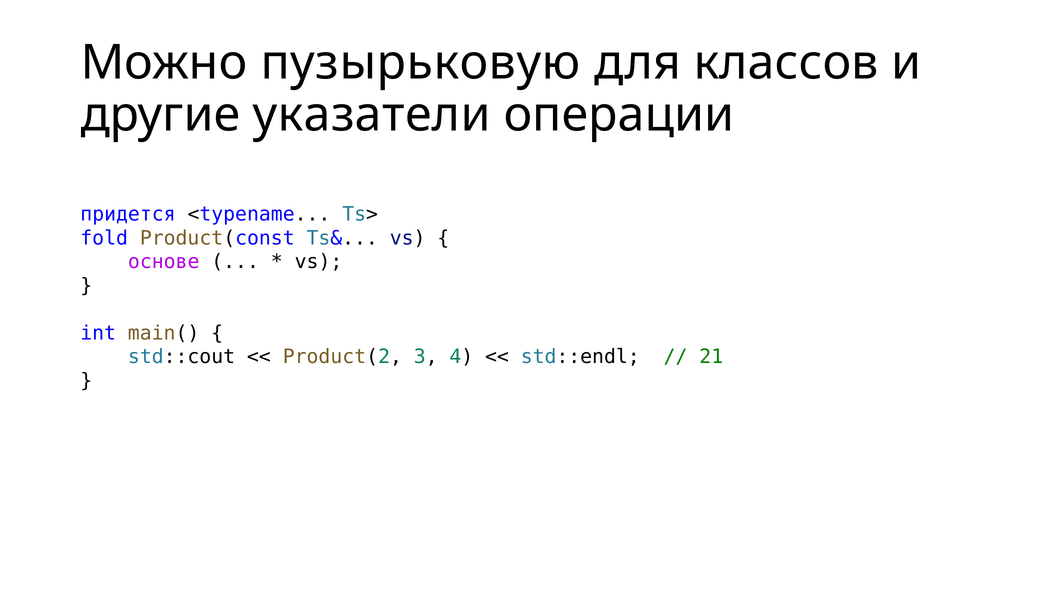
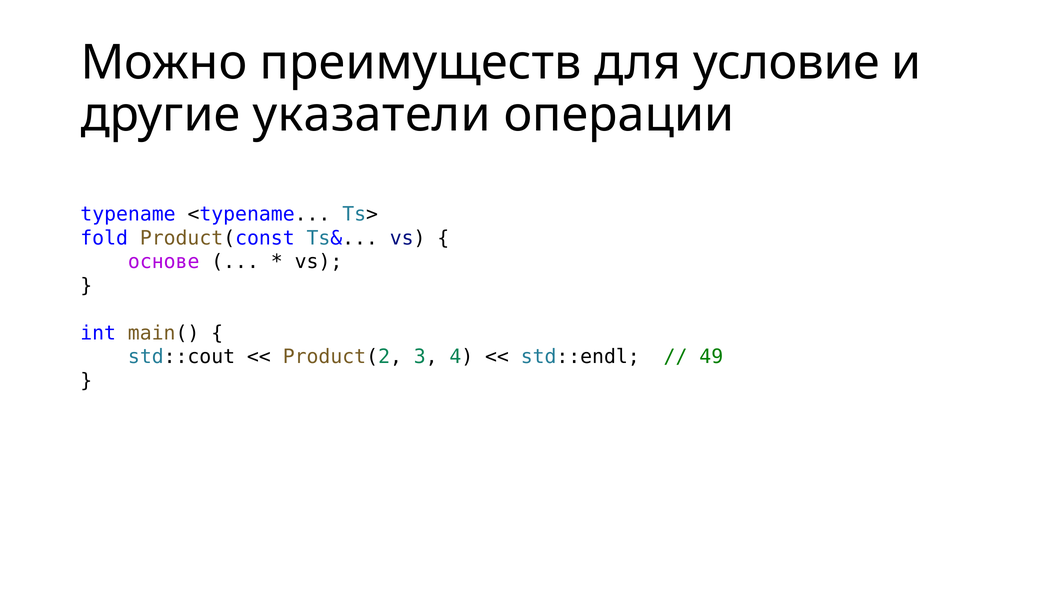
пузырьковую: пузырьковую -> преимуществ
классов: классов -> условие
придется: придется -> typename
21: 21 -> 49
